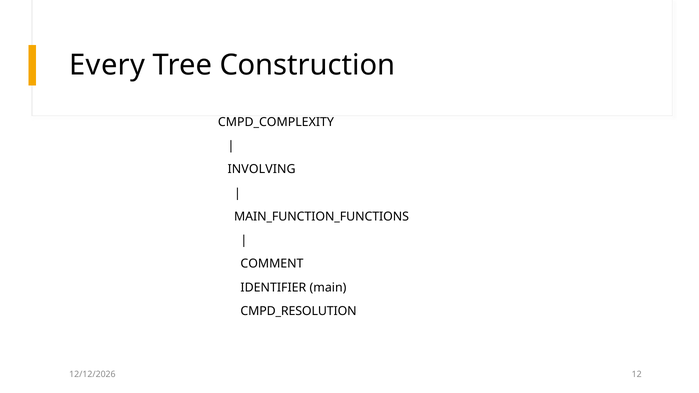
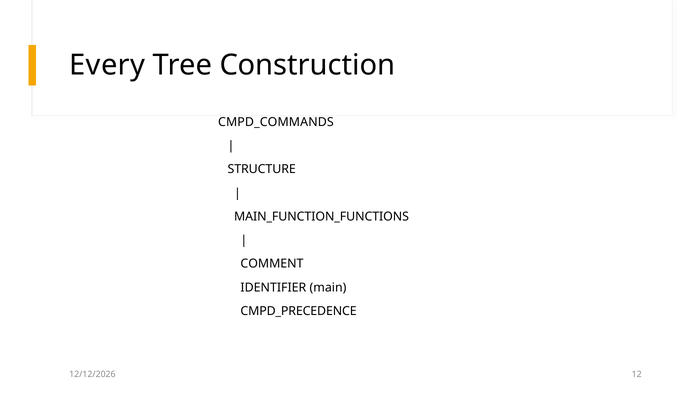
CMPD_COMPLEXITY: CMPD_COMPLEXITY -> CMPD_COMMANDS
INVOLVING: INVOLVING -> STRUCTURE
CMPD_RESOLUTION: CMPD_RESOLUTION -> CMPD_PRECEDENCE
